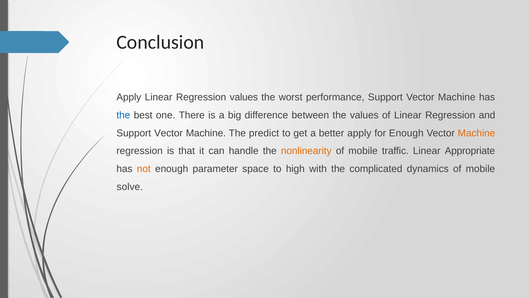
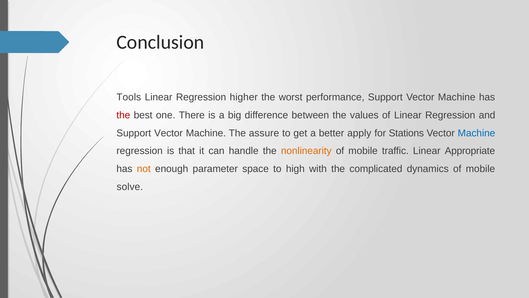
Apply at (129, 97): Apply -> Tools
Regression values: values -> higher
the at (123, 115) colour: blue -> red
predict: predict -> assure
for Enough: Enough -> Stations
Machine at (476, 133) colour: orange -> blue
